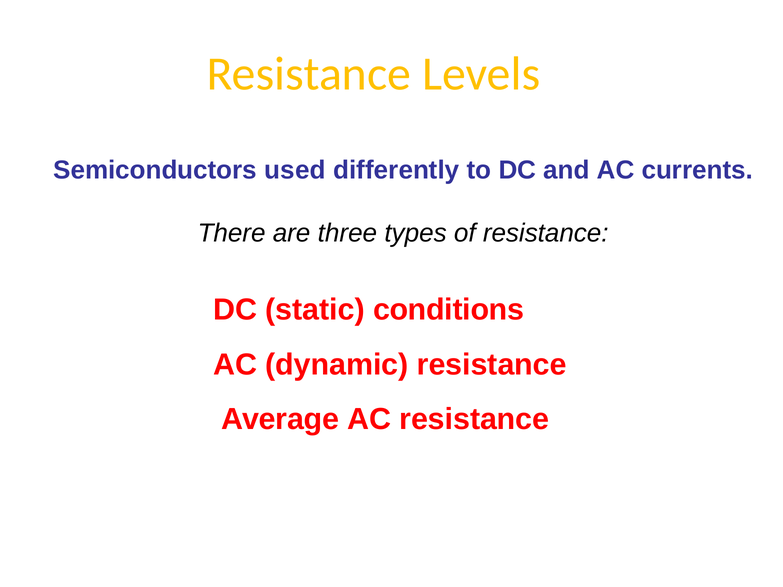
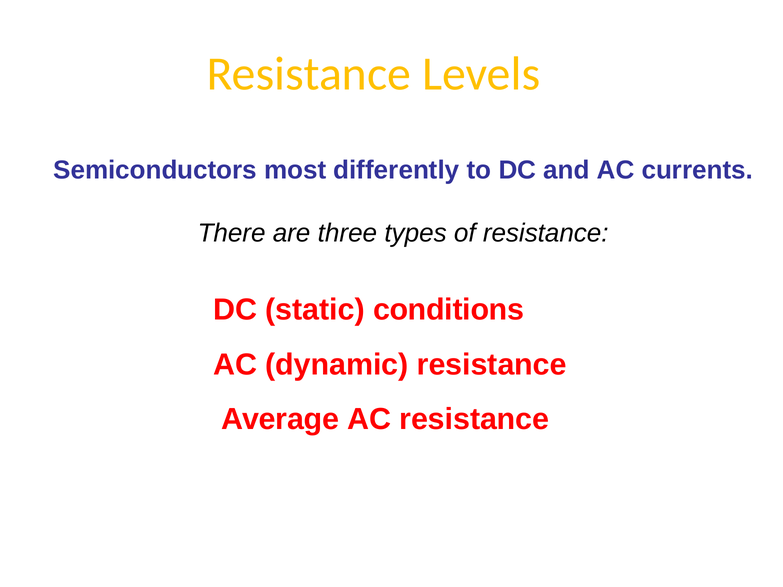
used: used -> most
